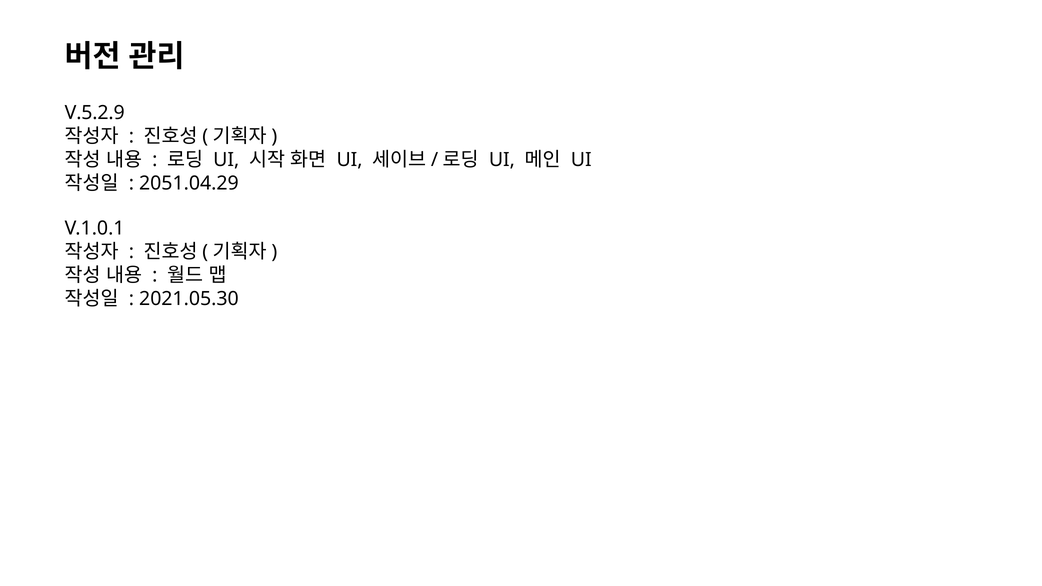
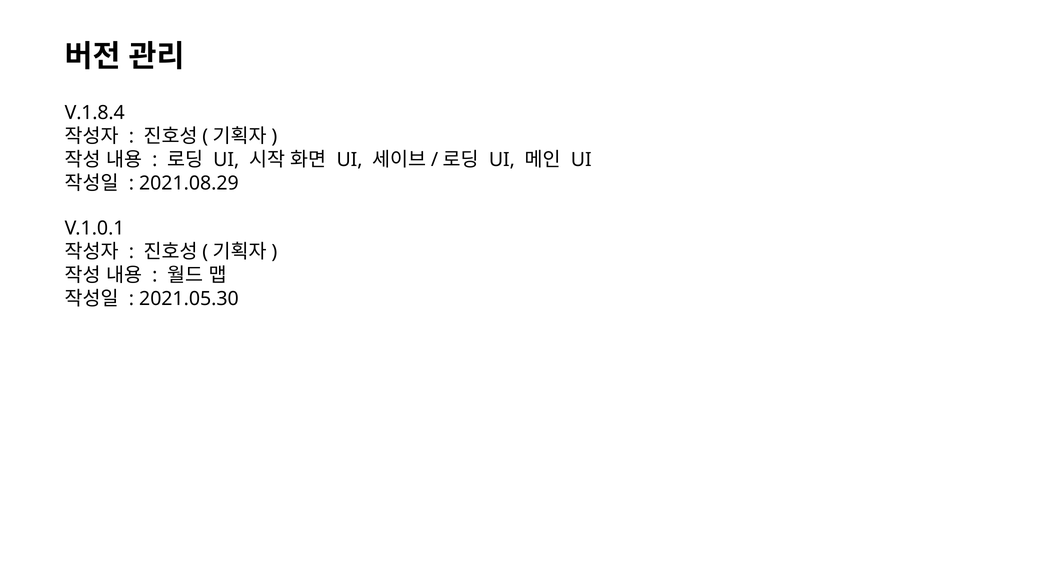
V.5.2.9: V.5.2.9 -> V.1.8.4
2051.04.29: 2051.04.29 -> 2021.08.29
